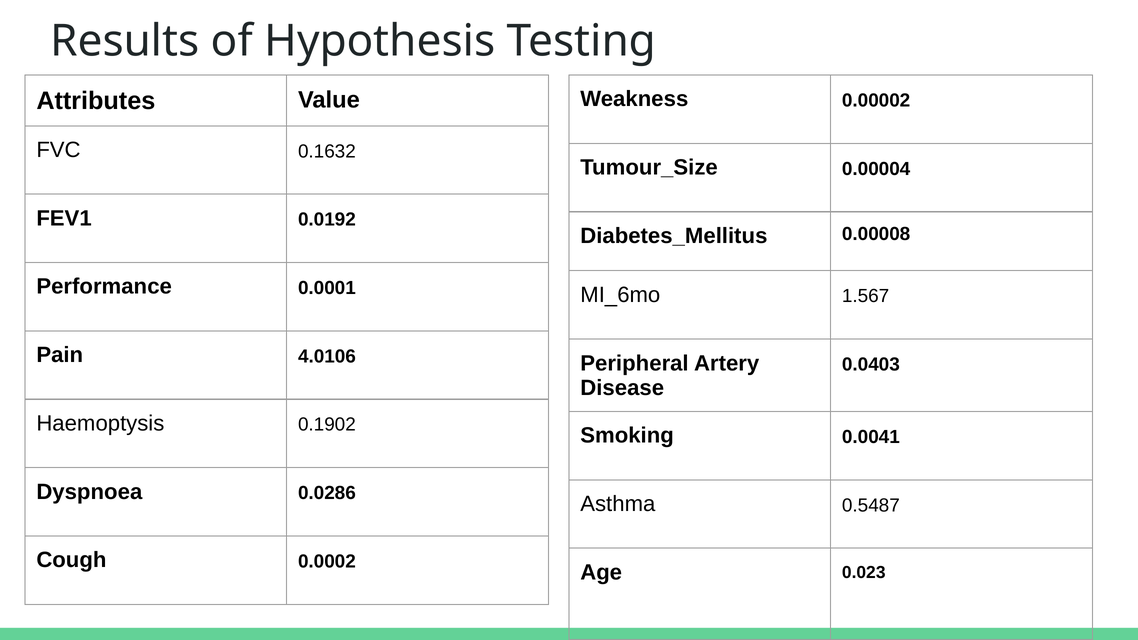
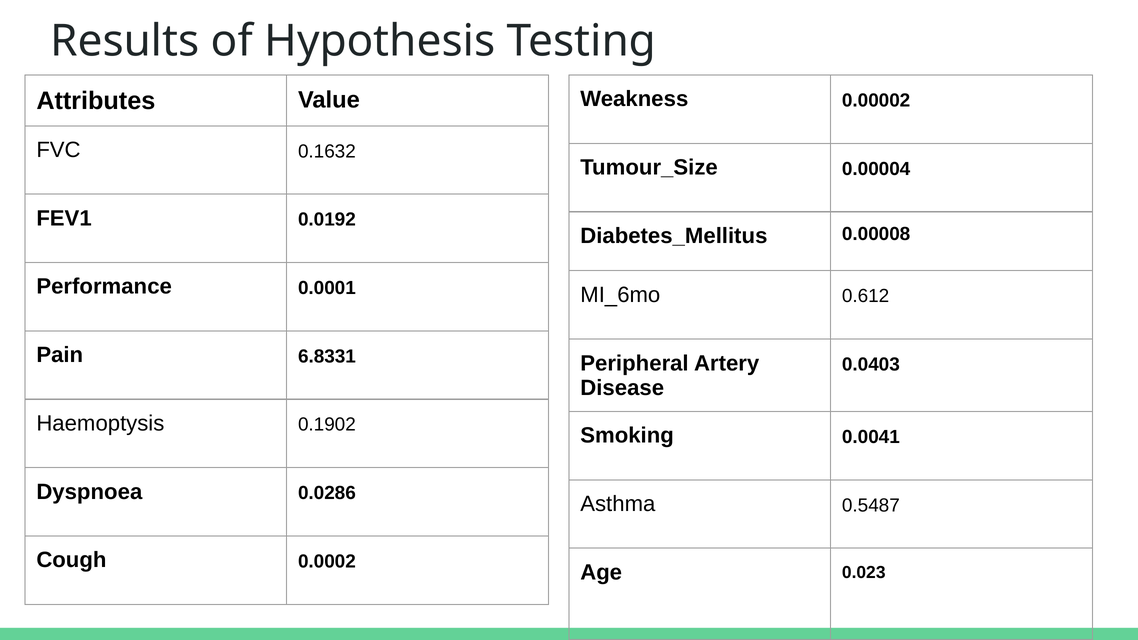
1.567: 1.567 -> 0.612
4.0106: 4.0106 -> 6.8331
